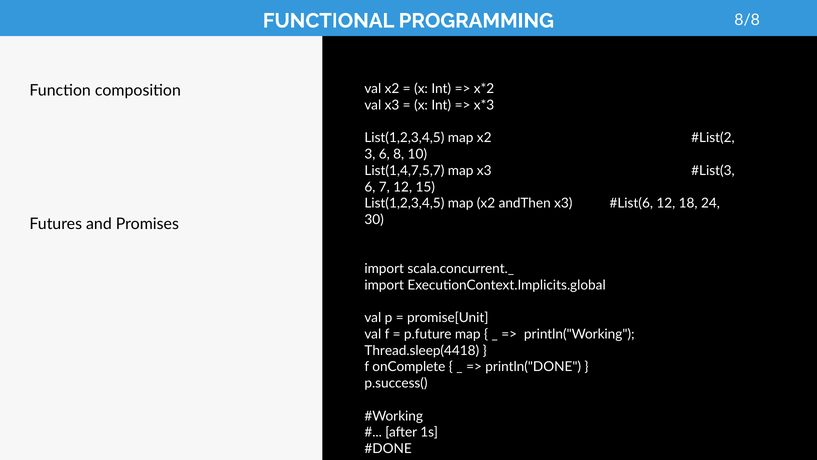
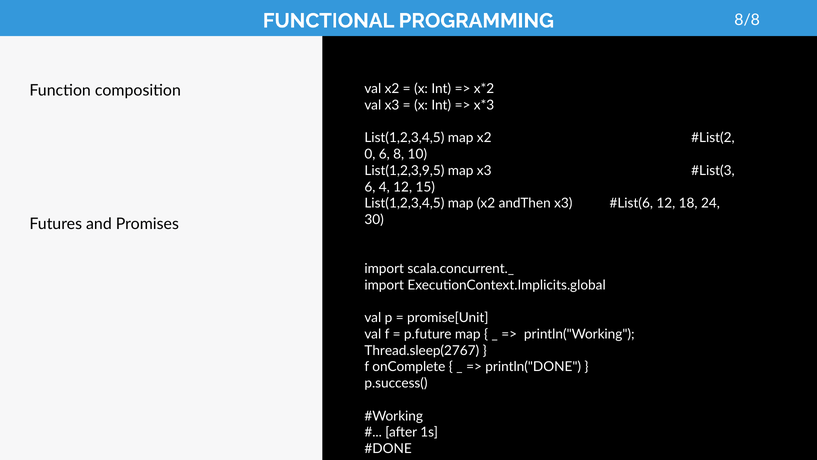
3: 3 -> 0
List(1,4,7,5,7: List(1,4,7,5,7 -> List(1,2,3,9,5
7: 7 -> 4
Thread.sleep(4418: Thread.sleep(4418 -> Thread.sleep(2767
